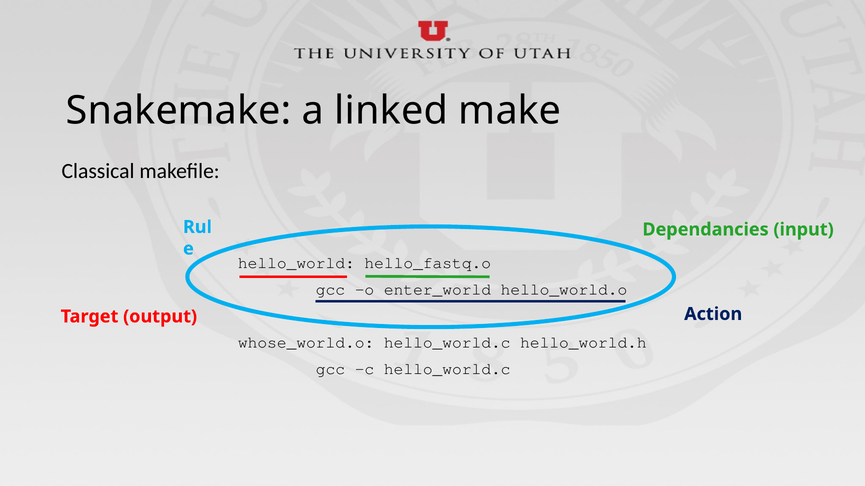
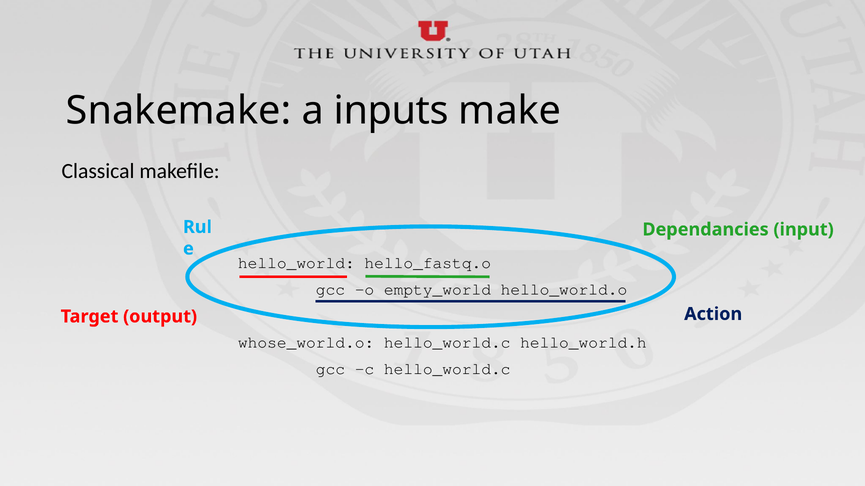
linked: linked -> inputs
enter_world: enter_world -> empty_world
